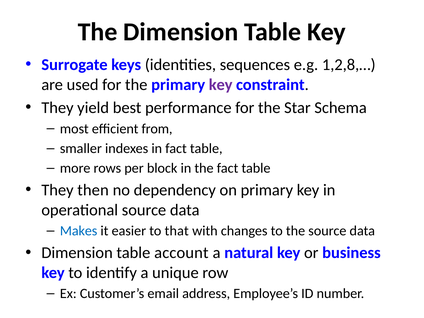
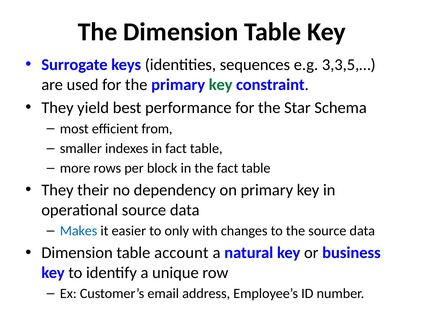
1,2,8,…: 1,2,8,… -> 3,3,5,…
key at (221, 85) colour: purple -> green
then: then -> their
that: that -> only
